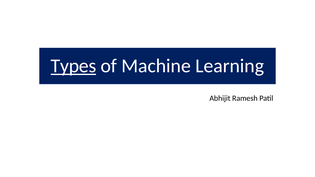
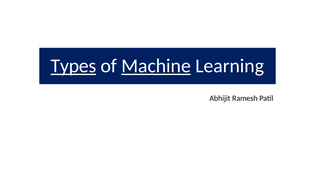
Machine underline: none -> present
